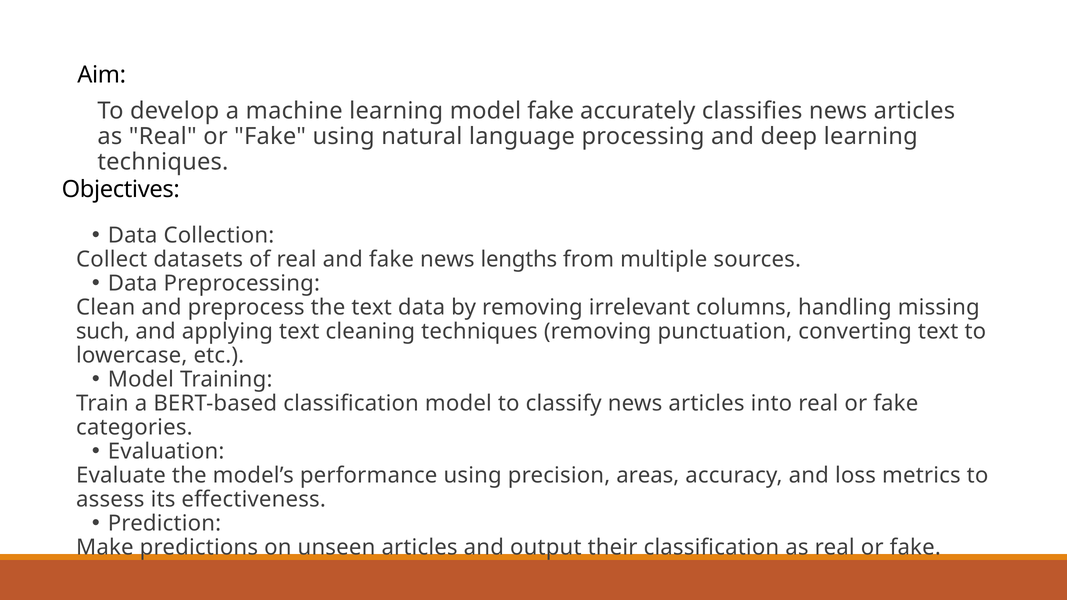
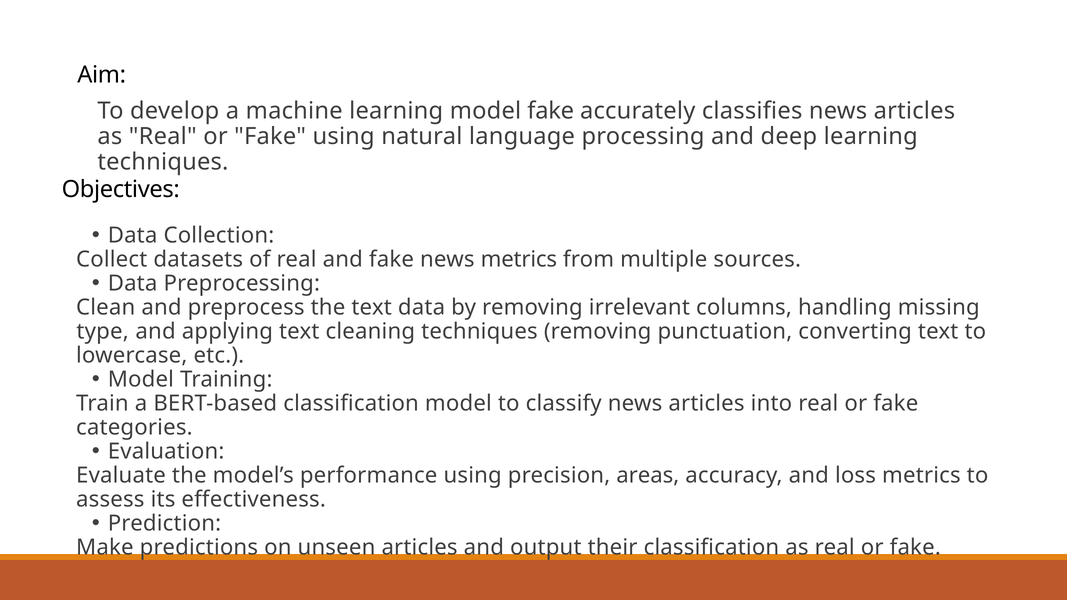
news lengths: lengths -> metrics
such: such -> type
